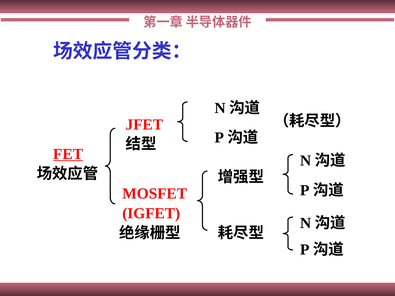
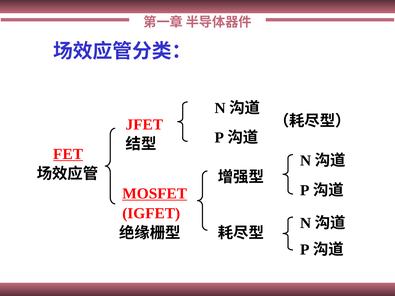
MOSFET underline: none -> present
